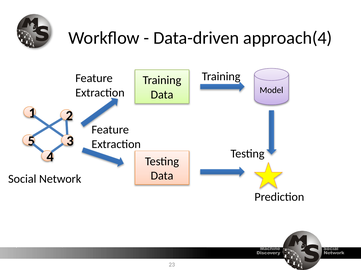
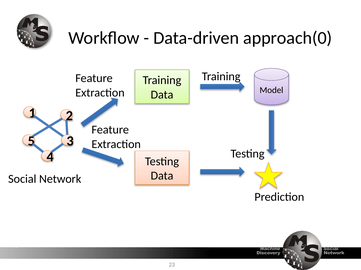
approach(4: approach(4 -> approach(0
